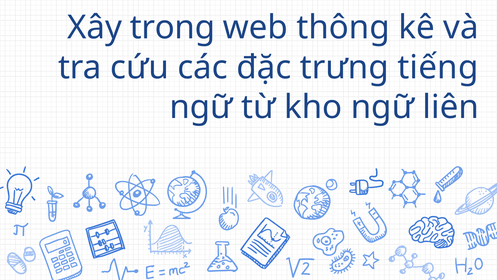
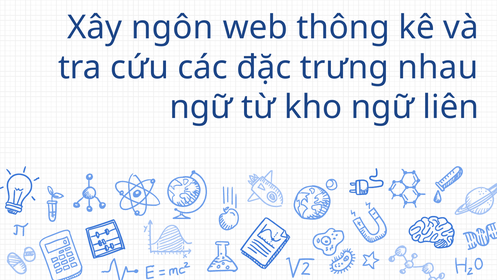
trong: trong -> ngôn
tiếng: tiếng -> nhau
